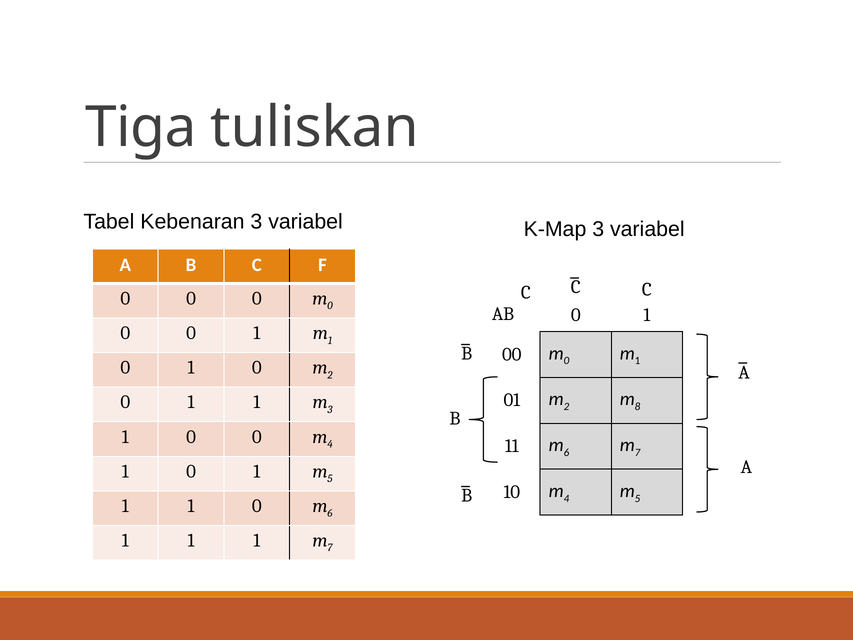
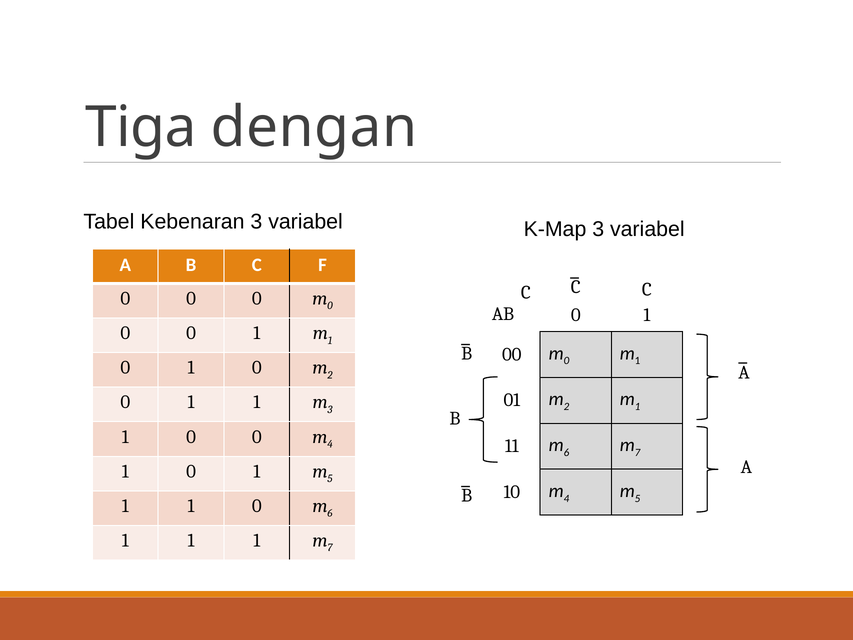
tuliskan: tuliskan -> dengan
8 at (638, 406): 8 -> 1
